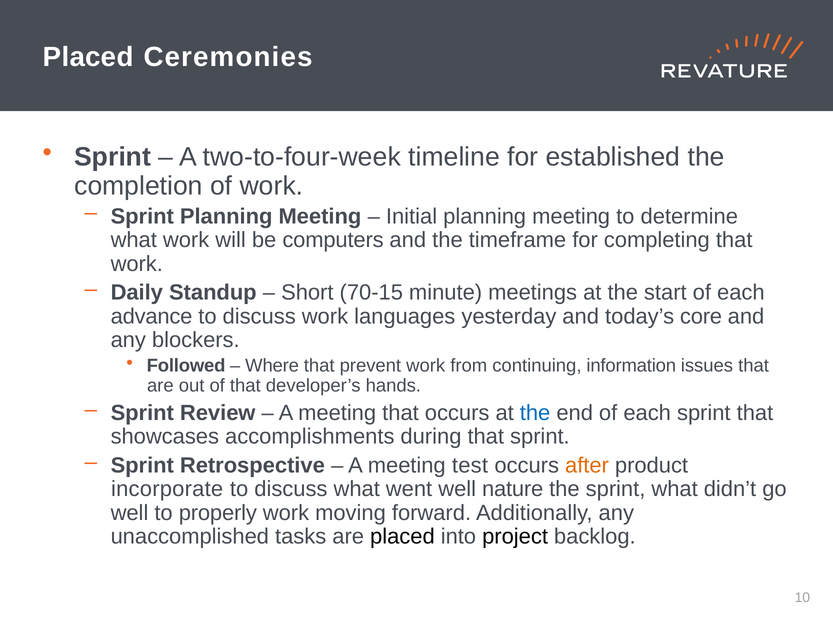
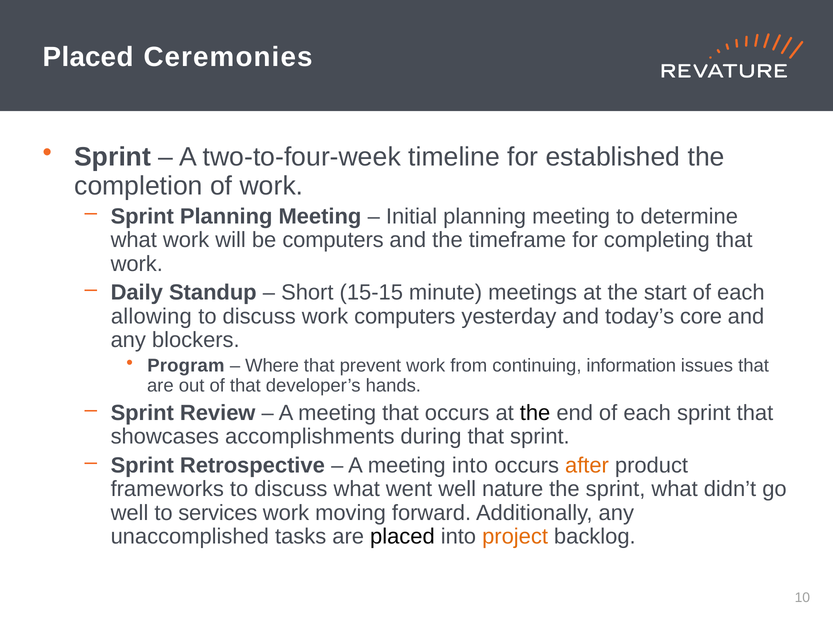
70-15: 70-15 -> 15-15
advance: advance -> allowing
work languages: languages -> computers
Followed: Followed -> Program
the at (535, 413) colour: blue -> black
meeting test: test -> into
incorporate: incorporate -> frameworks
properly: properly -> services
project colour: black -> orange
